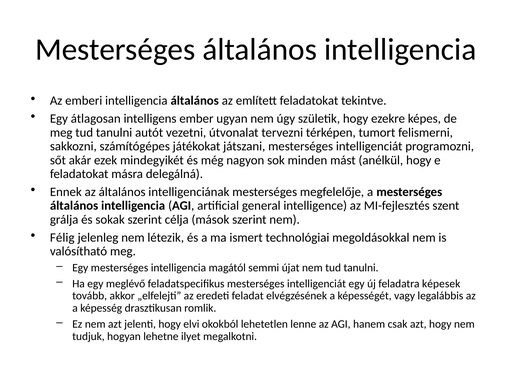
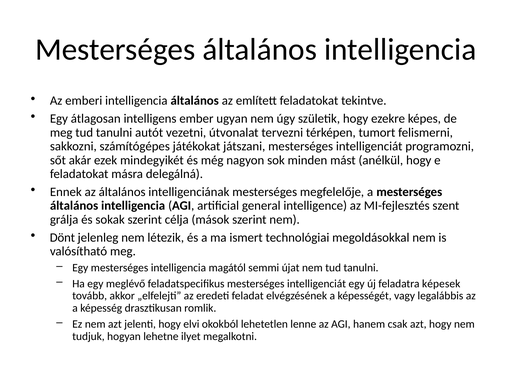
Félig: Félig -> Dönt
